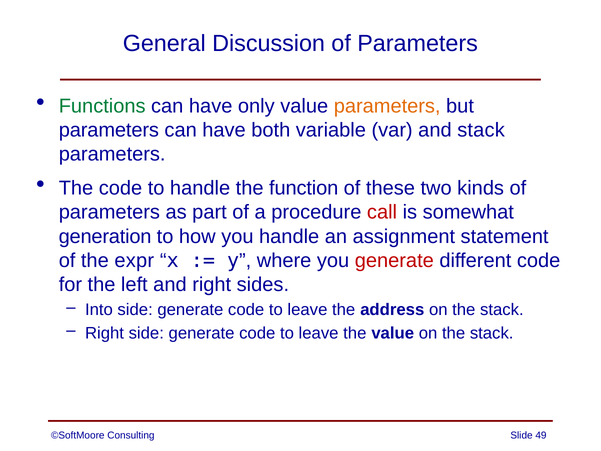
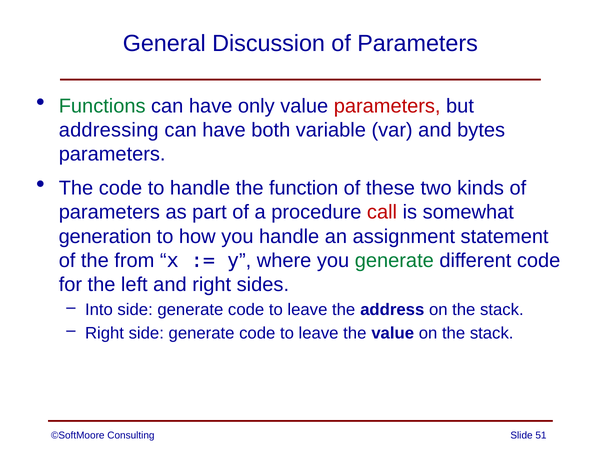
parameters at (387, 106) colour: orange -> red
parameters at (109, 130): parameters -> addressing
and stack: stack -> bytes
expr: expr -> from
generate at (394, 260) colour: red -> green
49: 49 -> 51
